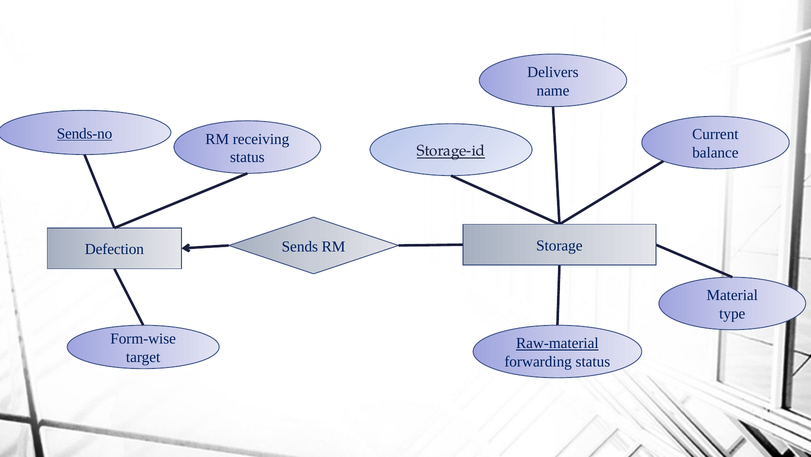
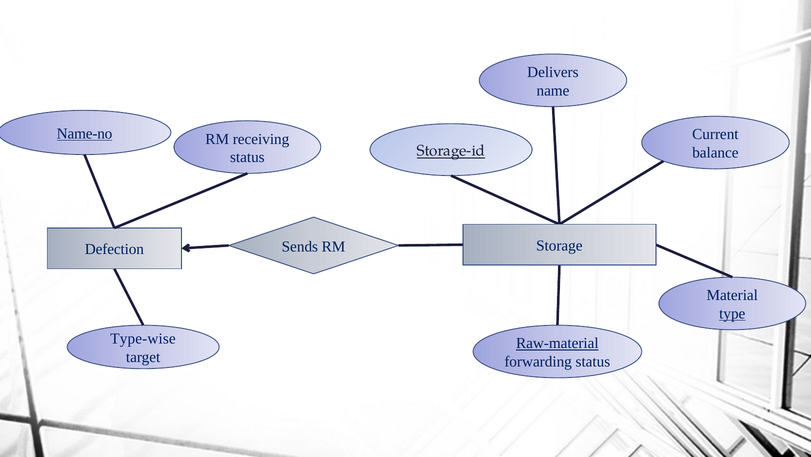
Sends-no: Sends-no -> Name-no
type underline: none -> present
Form-wise: Form-wise -> Type-wise
